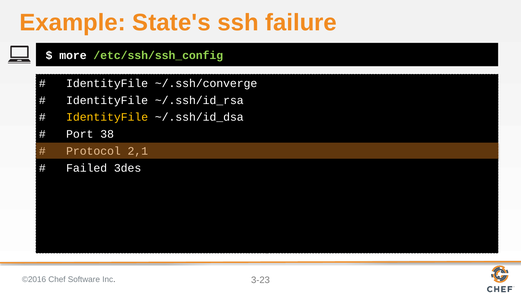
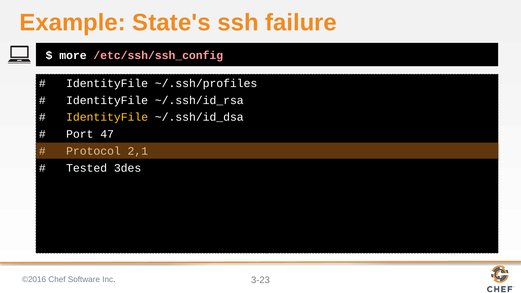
/etc/ssh/ssh_config colour: light green -> pink
~/.ssh/converge: ~/.ssh/converge -> ~/.ssh/profiles
38: 38 -> 47
Failed: Failed -> Tested
